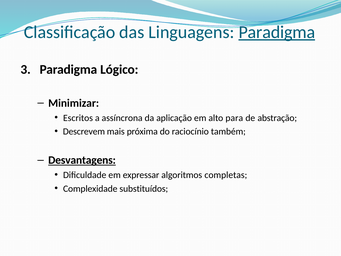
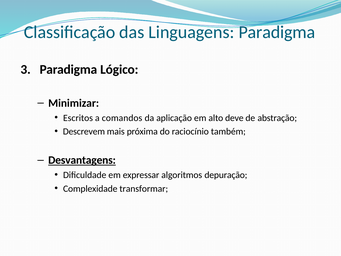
Paradigma at (277, 32) underline: present -> none
assíncrona: assíncrona -> comandos
para: para -> deve
completas: completas -> depuração
substituídos: substituídos -> transformar
